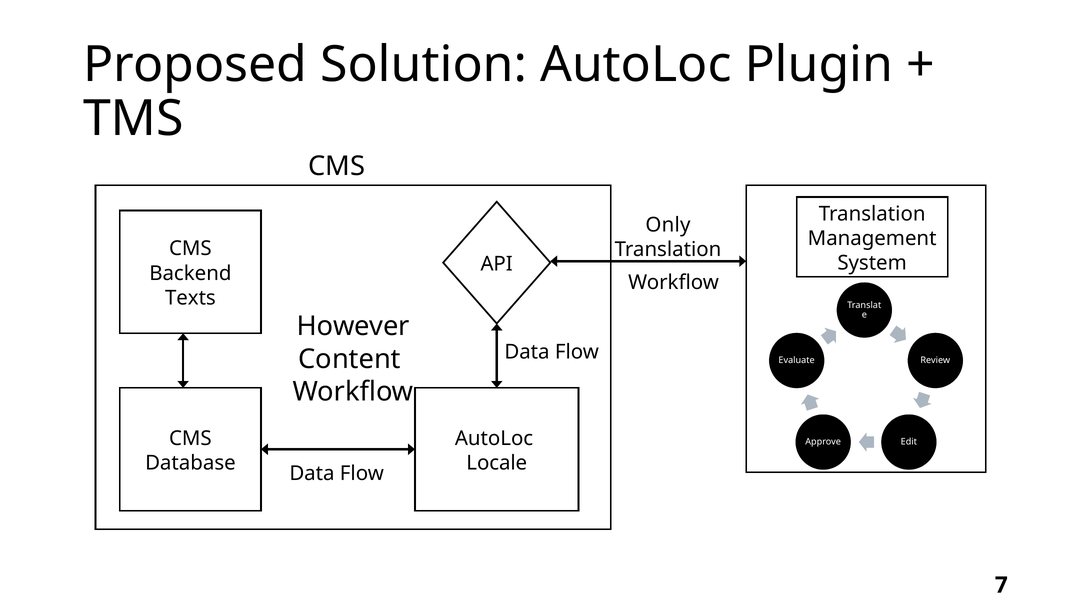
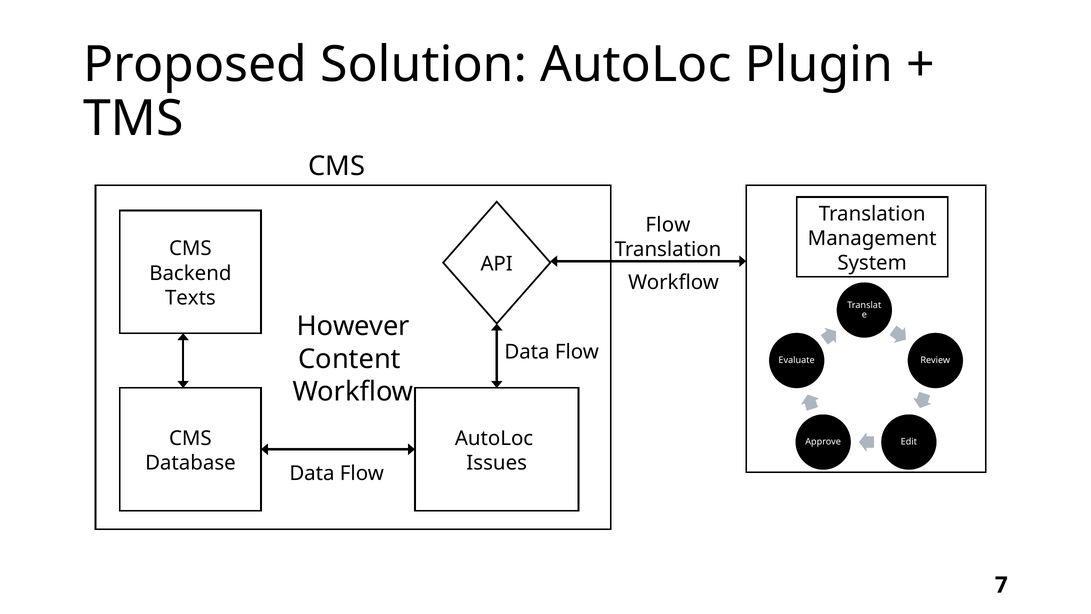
Only at (668, 225): Only -> Flow
Locale: Locale -> Issues
